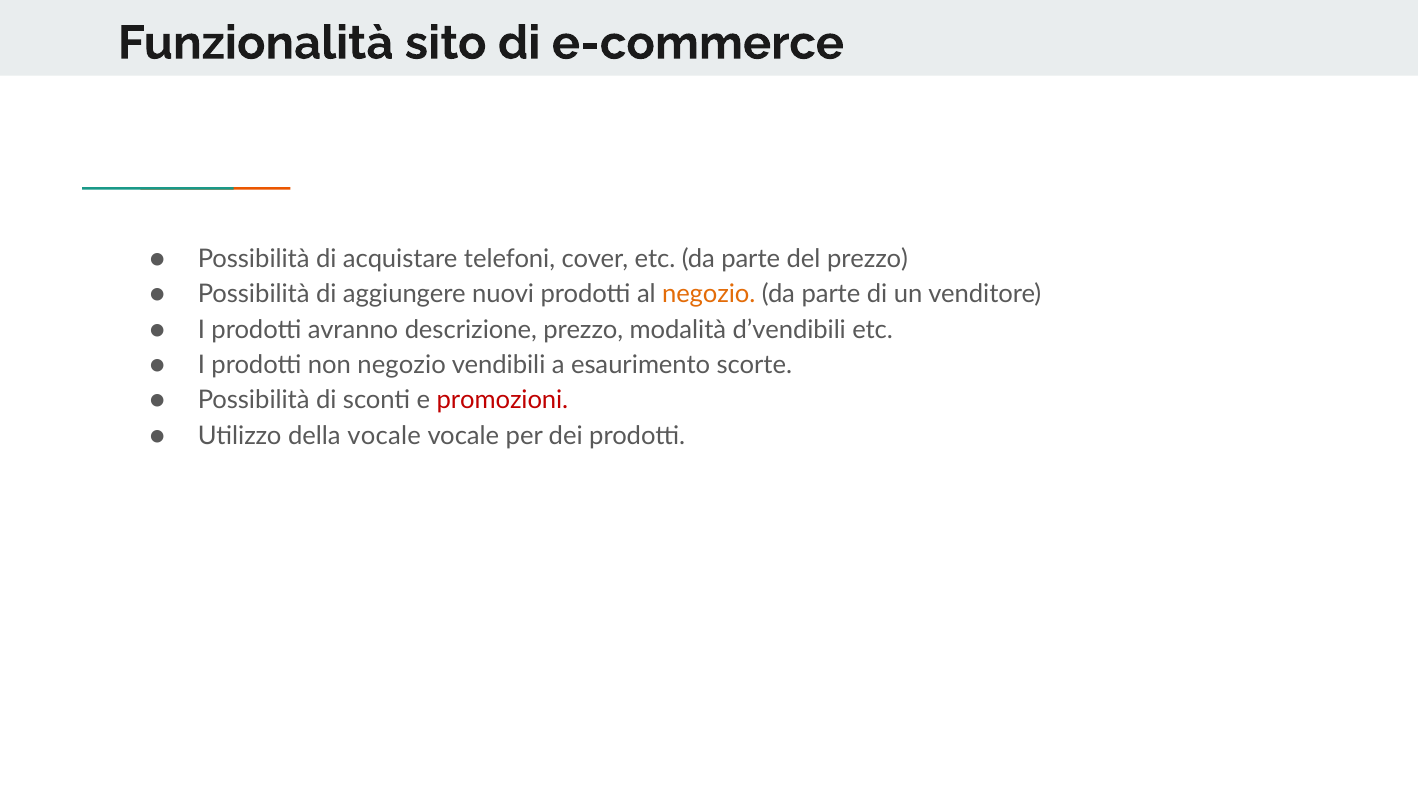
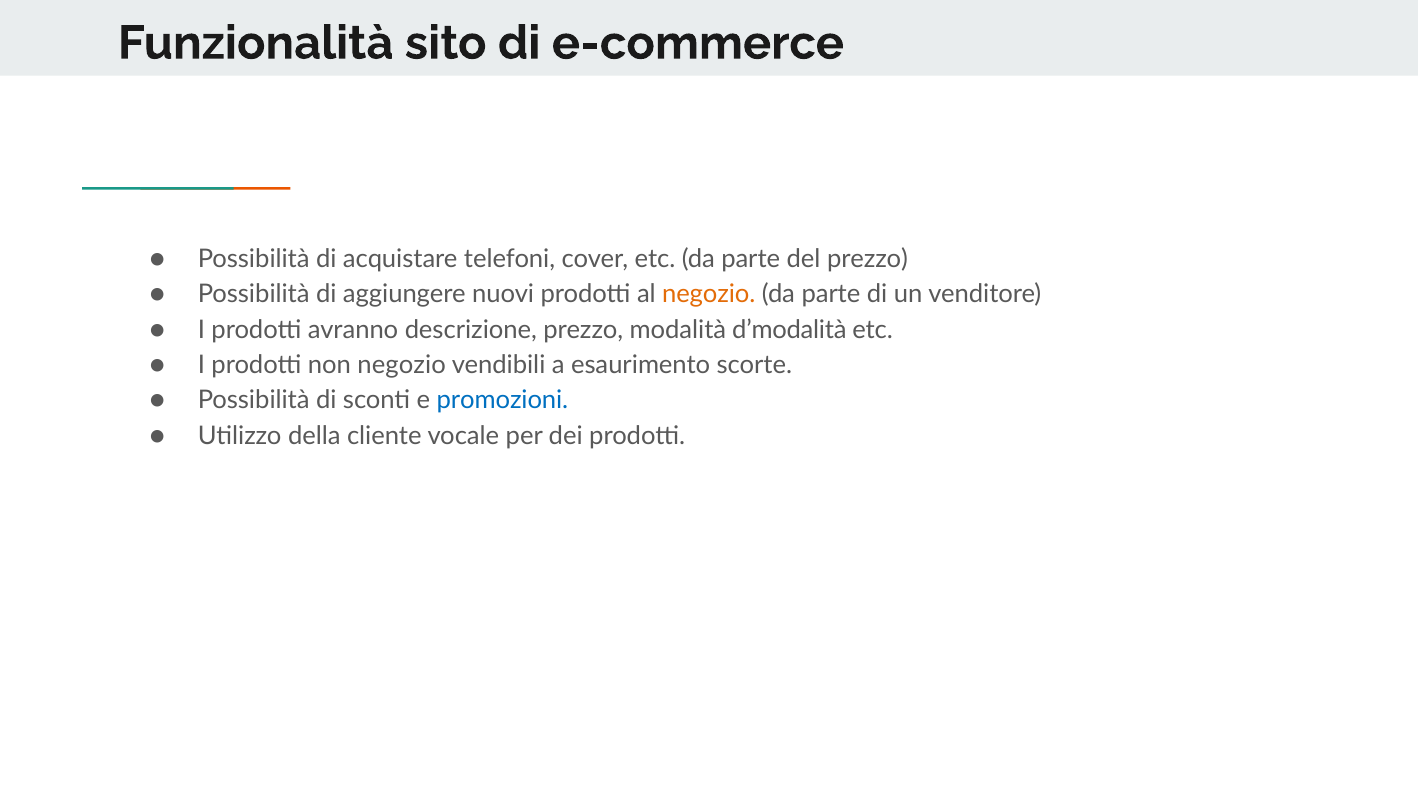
d’vendibili: d’vendibili -> d’modalità
promozioni colour: red -> blue
della vocale: vocale -> cliente
